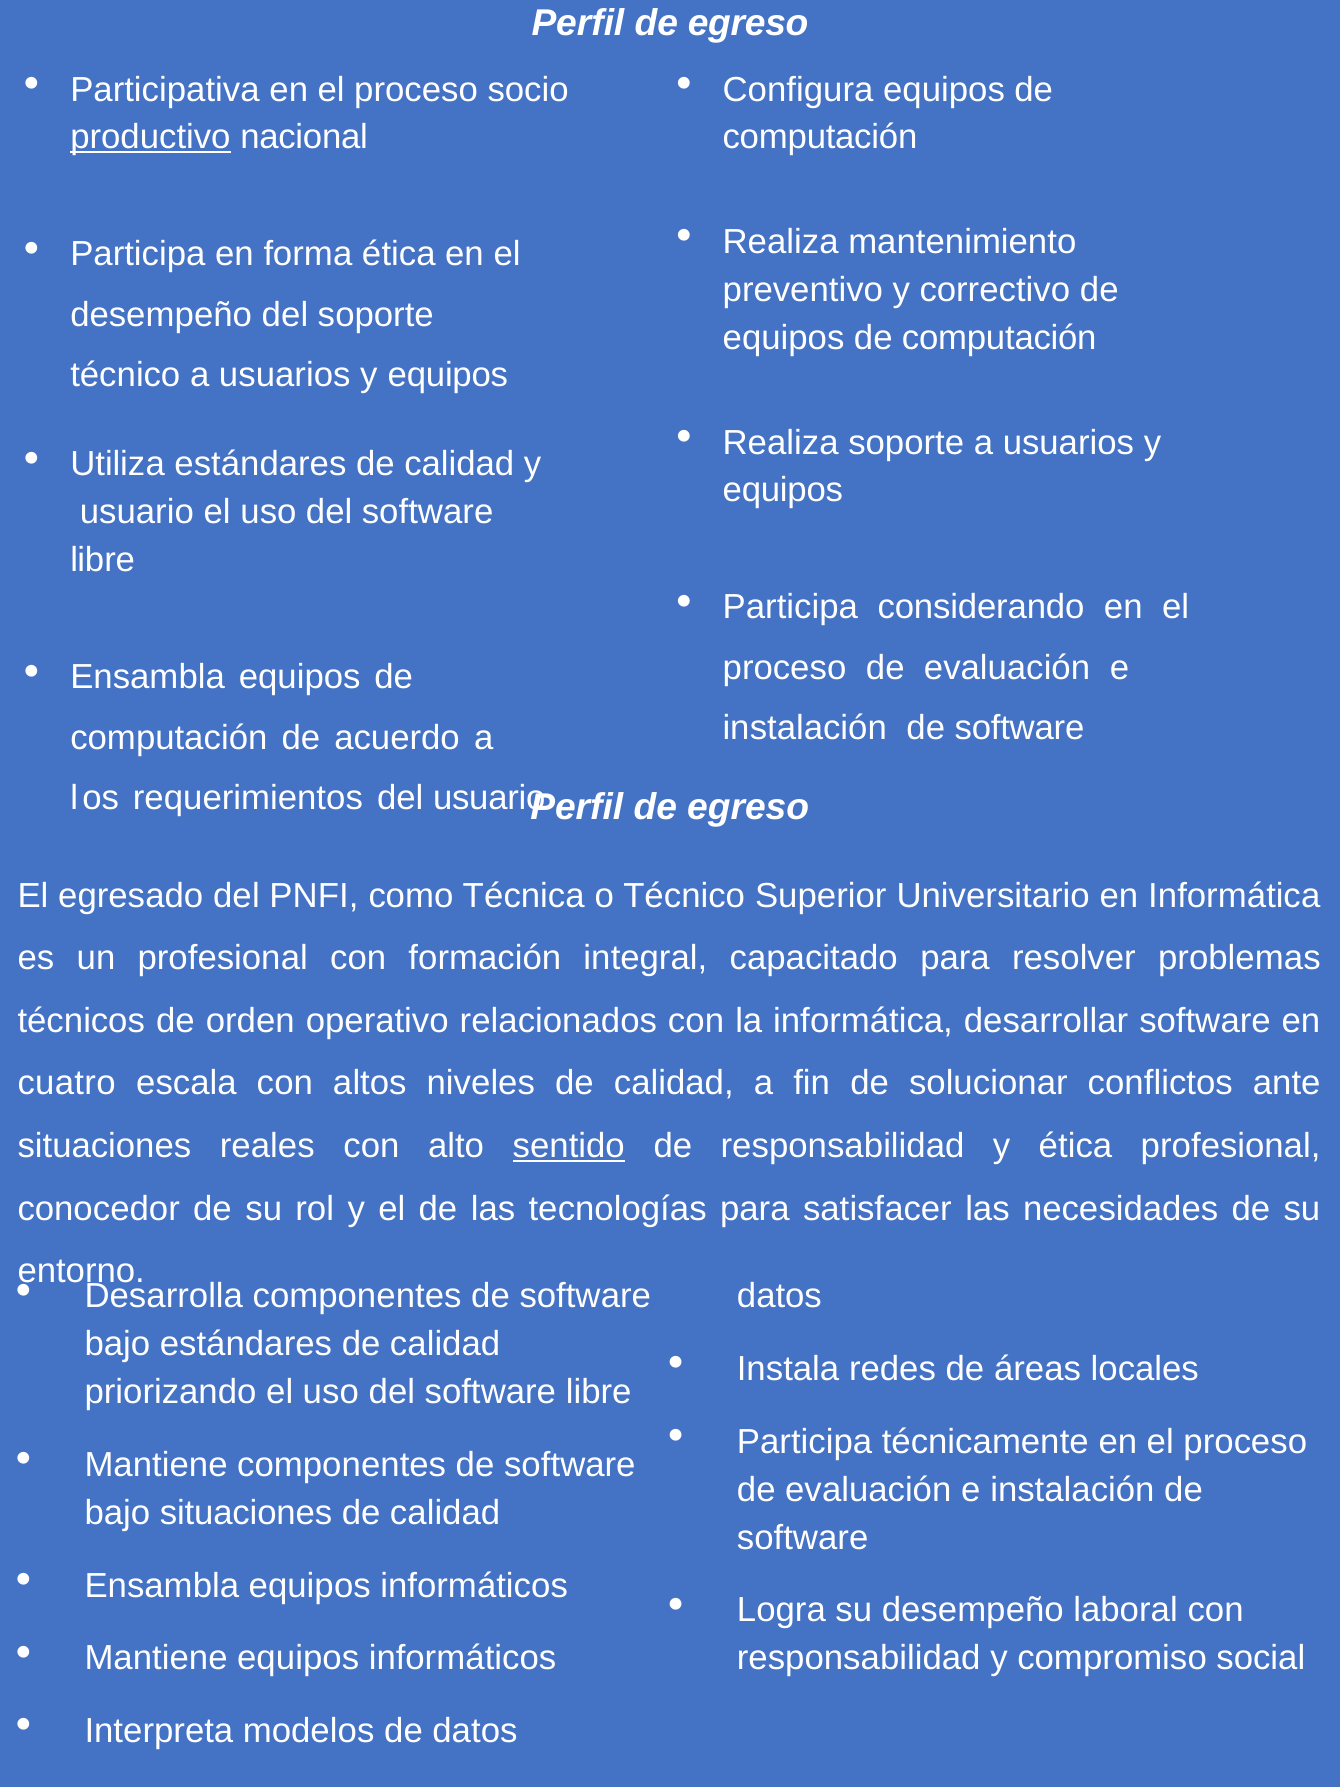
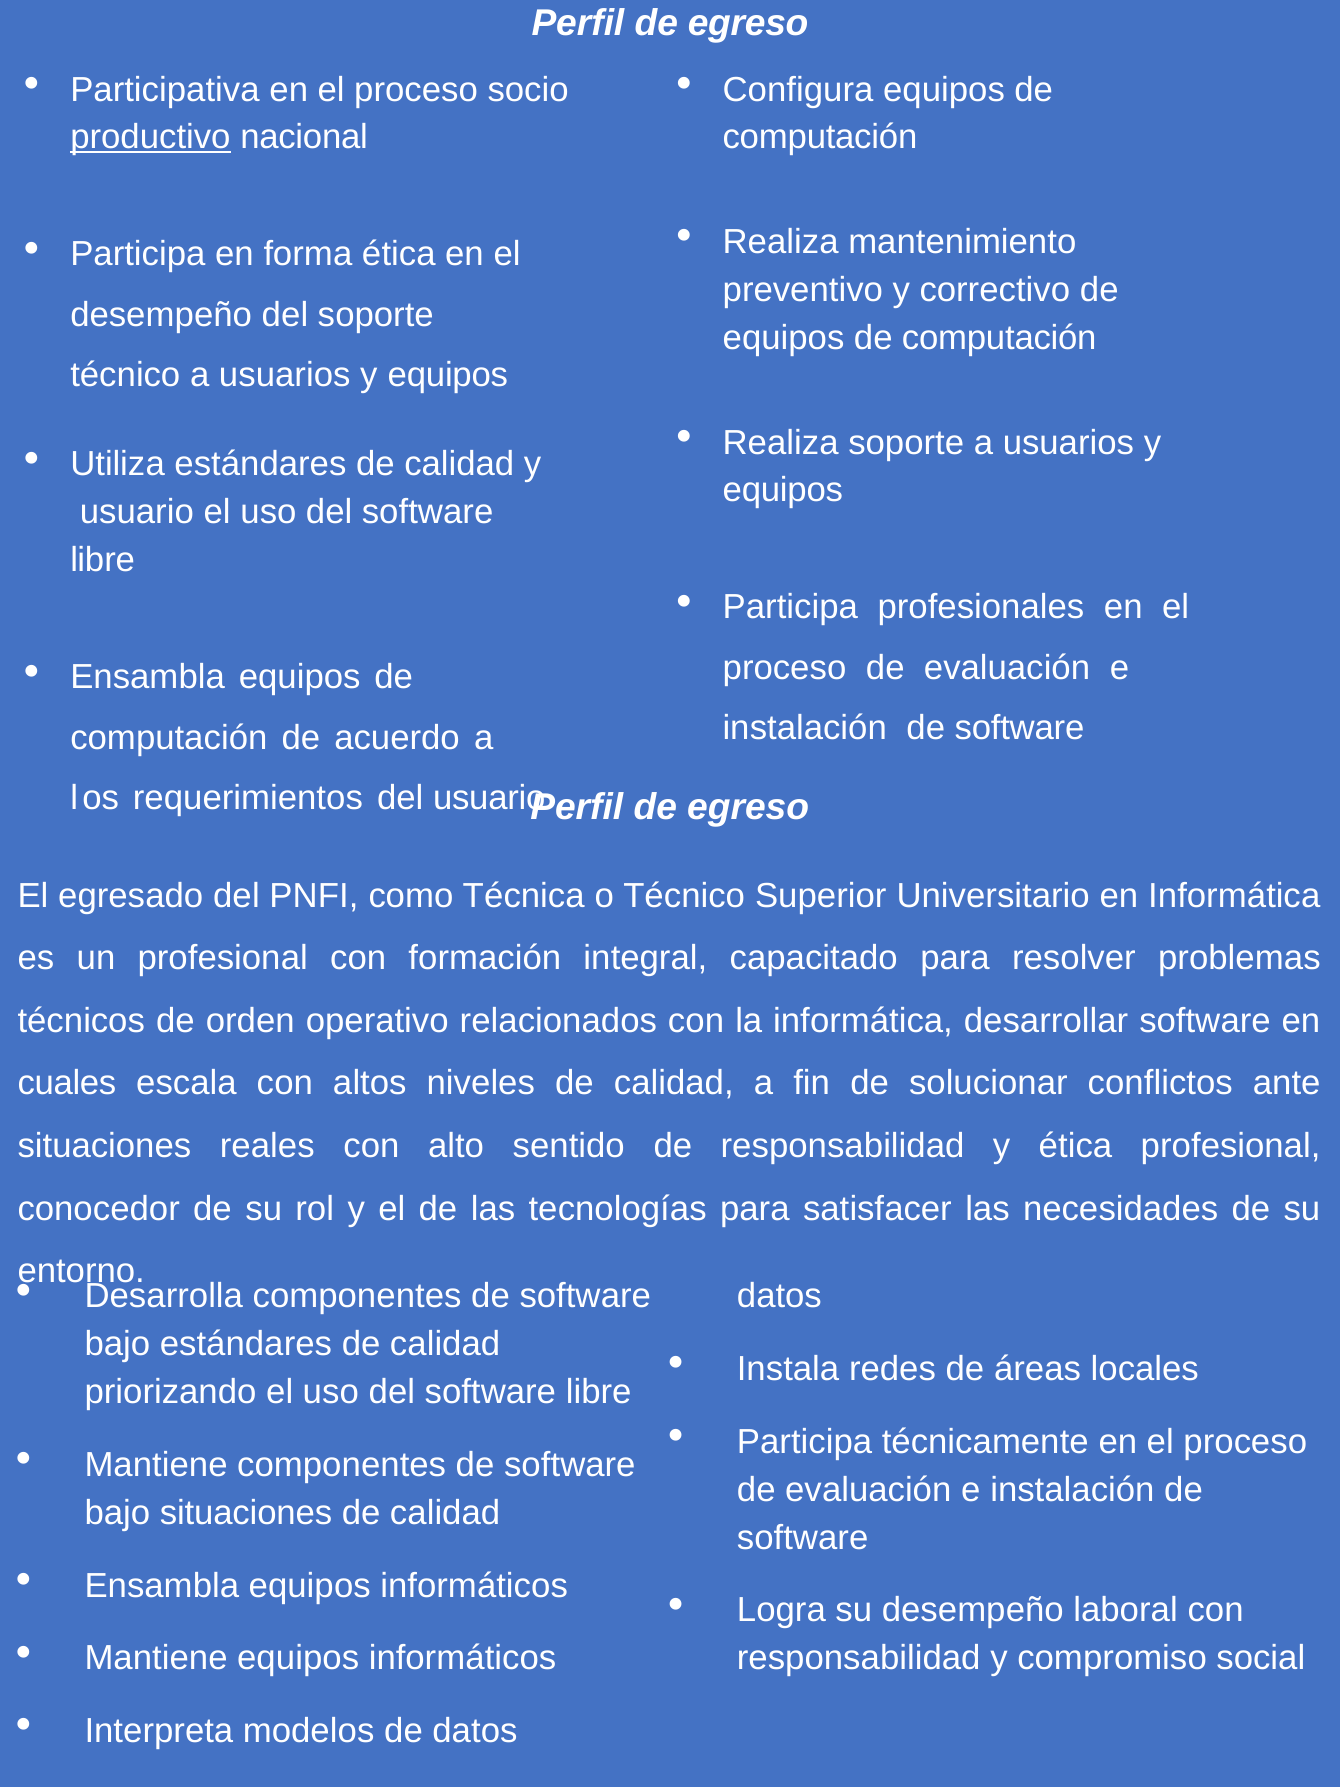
considerando: considerando -> profesionales
cuatro: cuatro -> cuales
sentido underline: present -> none
